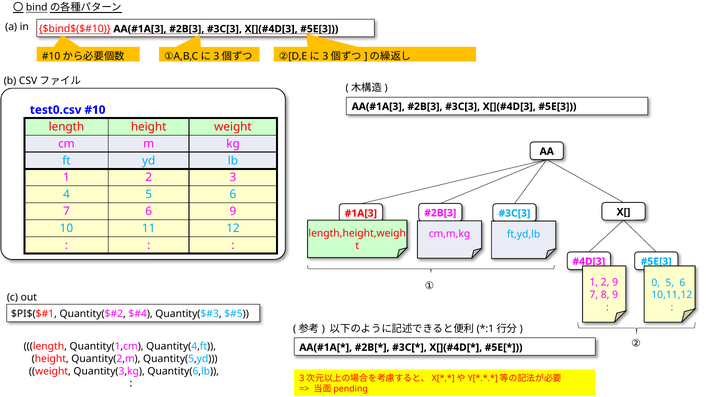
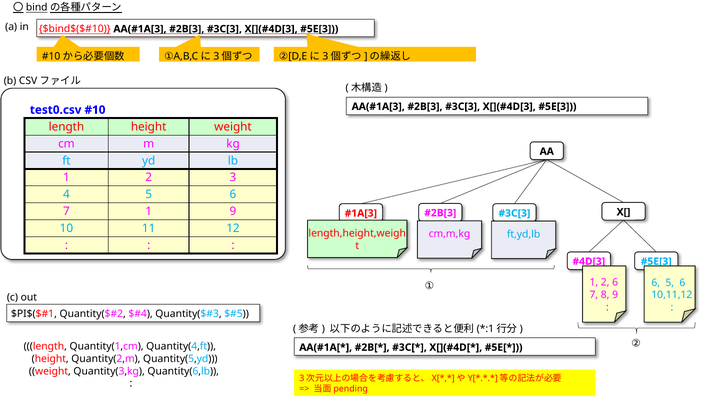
7 6: 6 -> 1
2 9: 9 -> 6
0 at (656, 283): 0 -> 6
